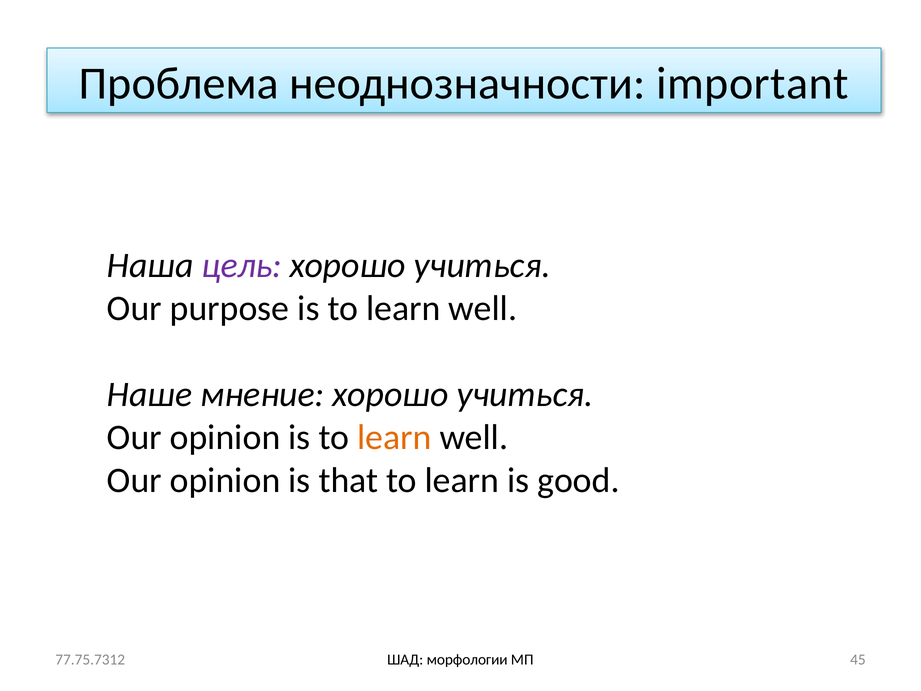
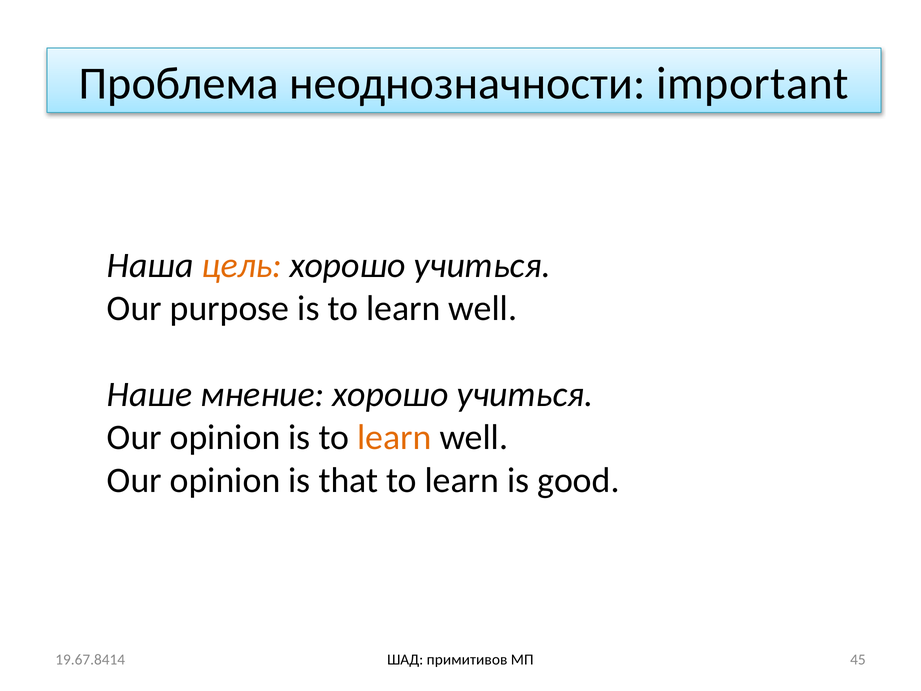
цель colour: purple -> orange
77.75.7312: 77.75.7312 -> 19.67.8414
морфологии: морфологии -> примитивов
